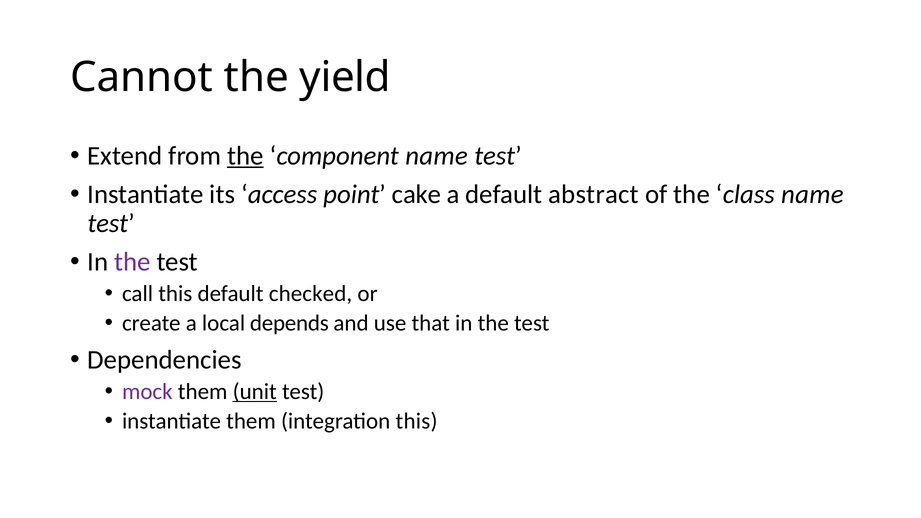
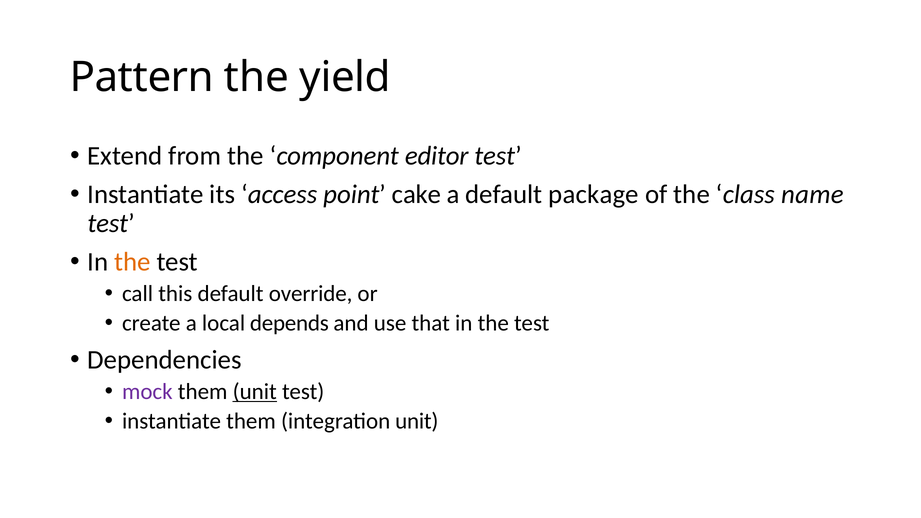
Cannot: Cannot -> Pattern
the at (245, 156) underline: present -> none
component name: name -> editor
abstract: abstract -> package
the at (132, 262) colour: purple -> orange
checked: checked -> override
integration this: this -> unit
